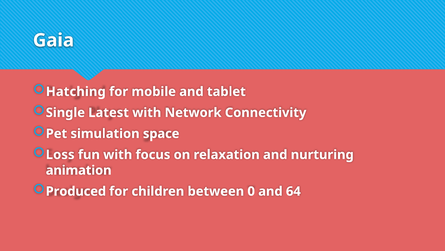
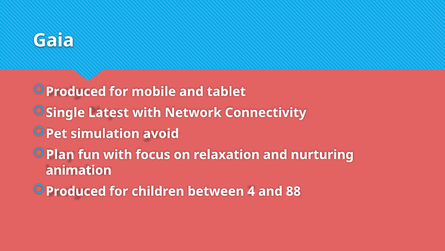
Hatching at (76, 91): Hatching -> Produced
space: space -> avoid
Loss: Loss -> Plan
0: 0 -> 4
64: 64 -> 88
